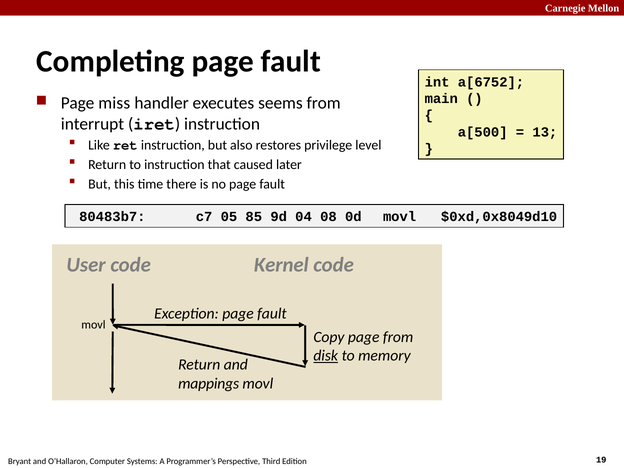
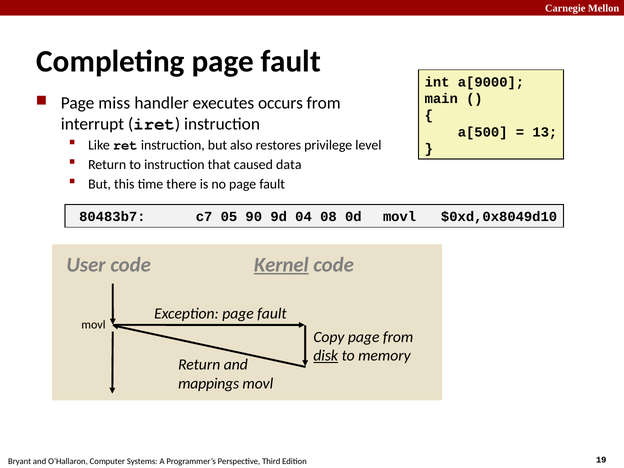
a[6752: a[6752 -> a[9000
seems: seems -> occurs
later: later -> data
85: 85 -> 90
Kernel underline: none -> present
